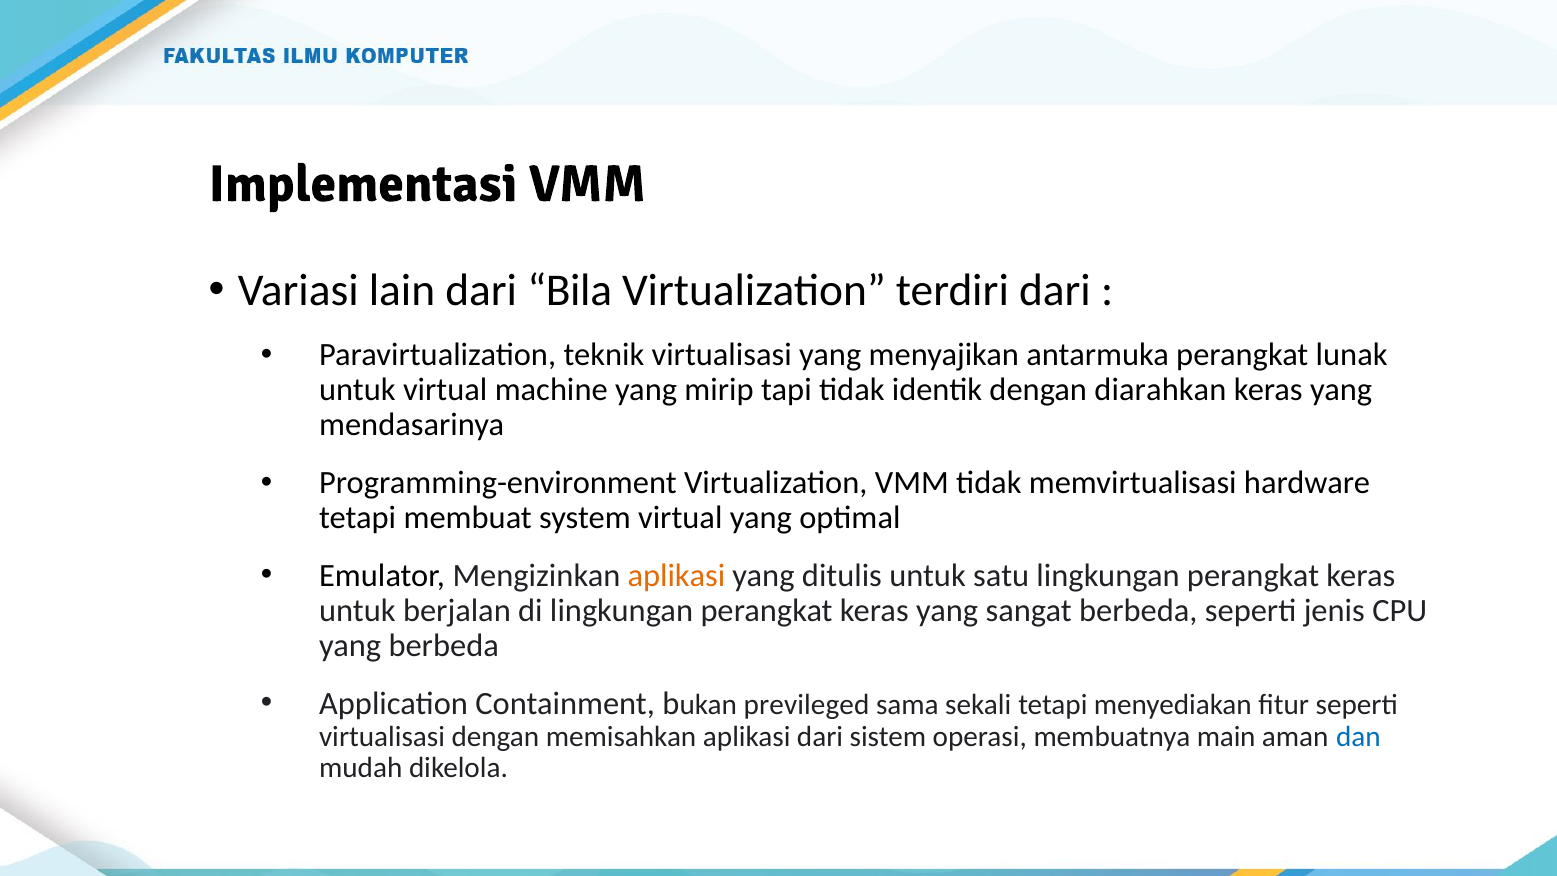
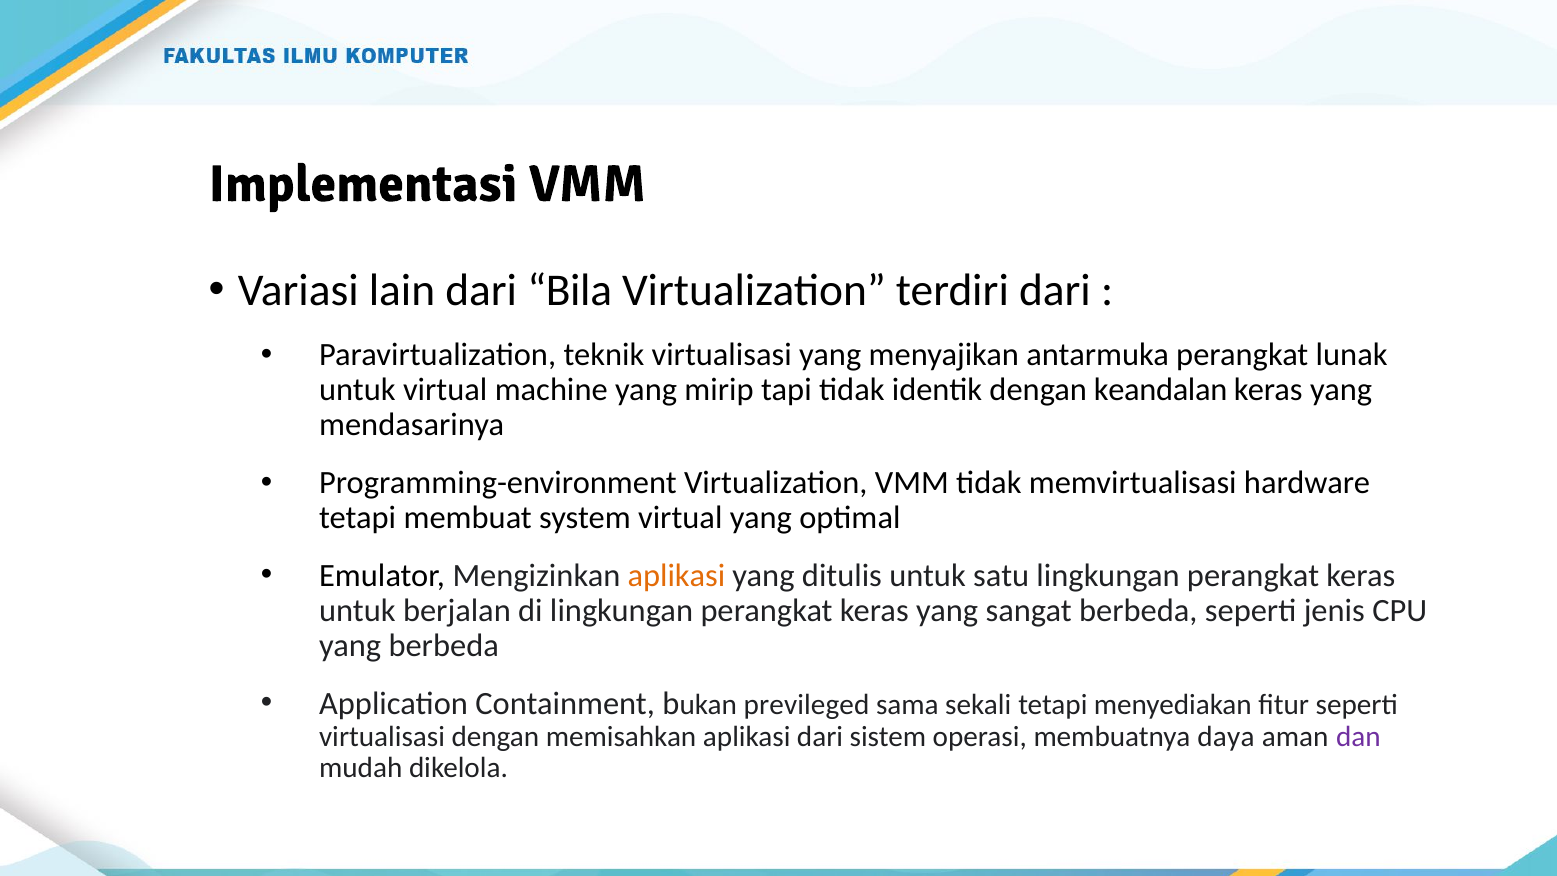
diarahkan: diarahkan -> keandalan
main: main -> daya
dan colour: blue -> purple
